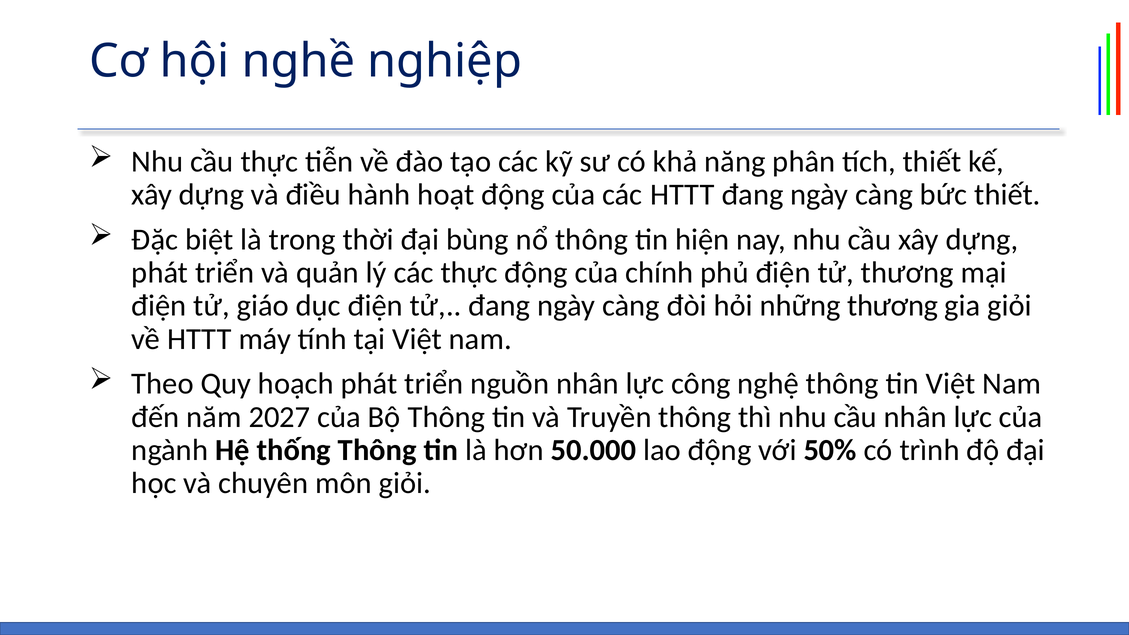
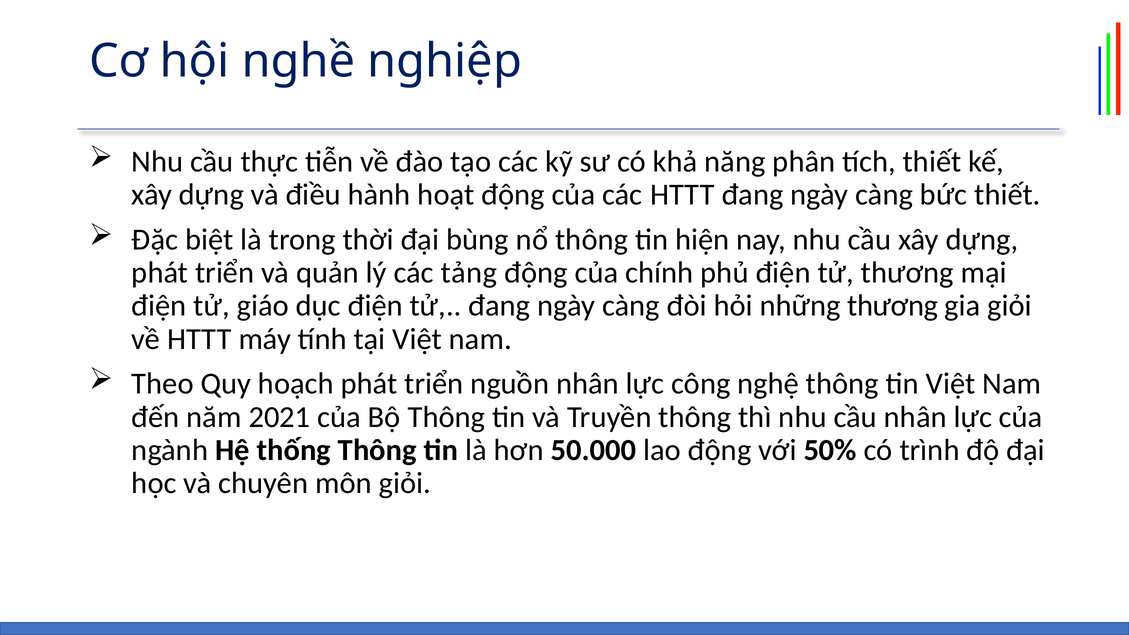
các thực: thực -> tảng
2027: 2027 -> 2021
